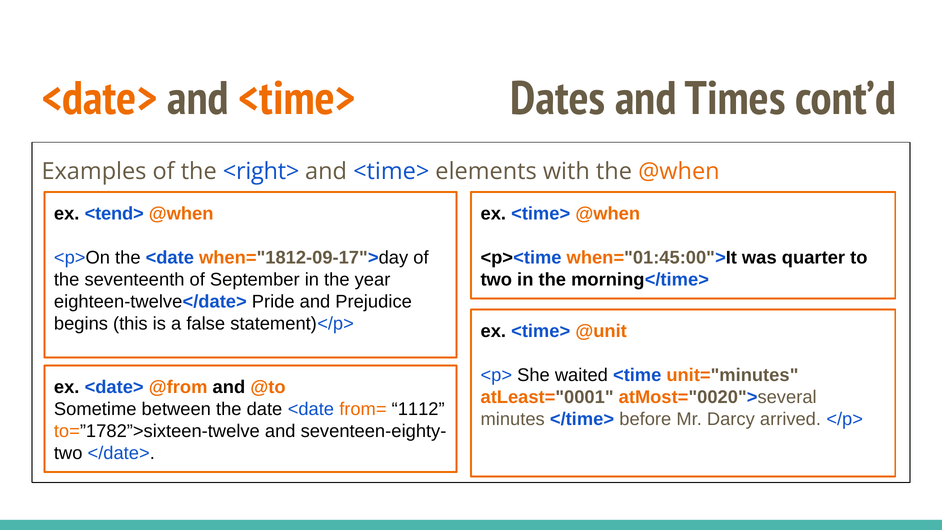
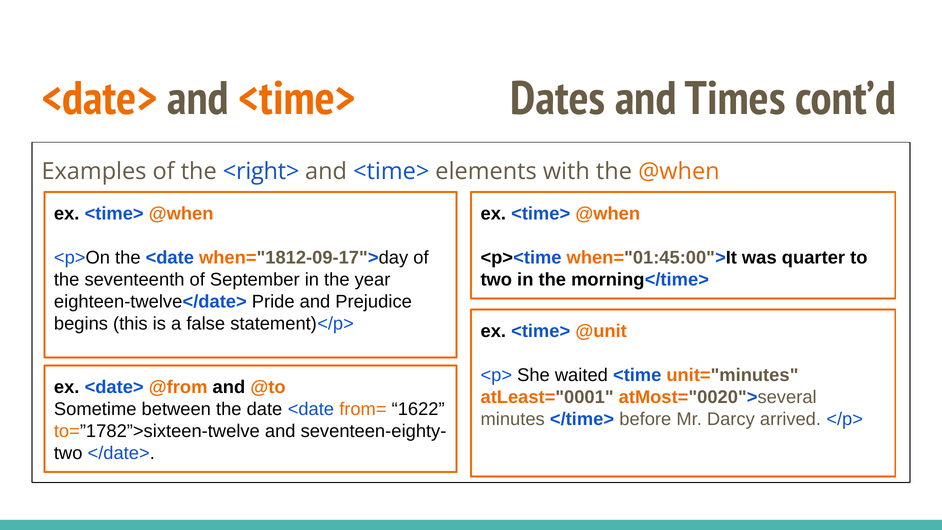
<tend> at (114, 214): <tend> -> <time>
1112: 1112 -> 1622
